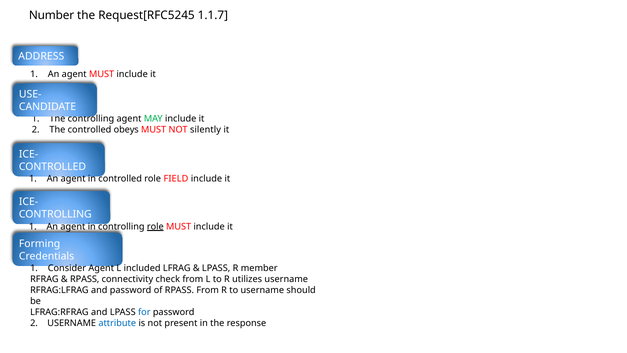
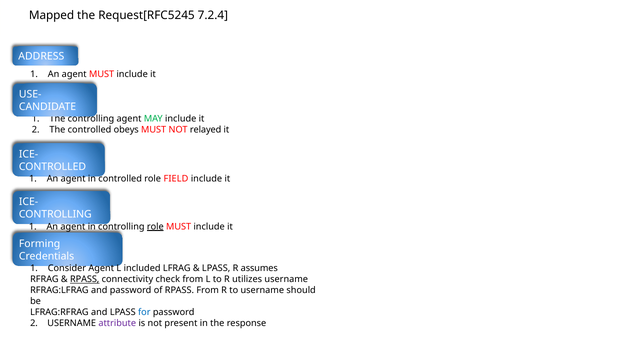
Number: Number -> Mapped
1.1.7: 1.1.7 -> 7.2.4
silently: silently -> relayed
member: member -> assumes
RPASS at (85, 279) underline: none -> present
attribute colour: blue -> purple
